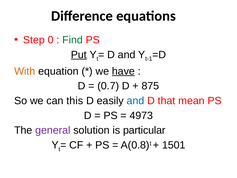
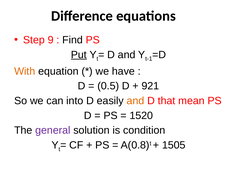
0: 0 -> 9
Find colour: green -> black
have underline: present -> none
0.7: 0.7 -> 0.5
875: 875 -> 921
this: this -> into
and at (135, 101) colour: blue -> orange
4973: 4973 -> 1520
particular: particular -> condition
1501: 1501 -> 1505
